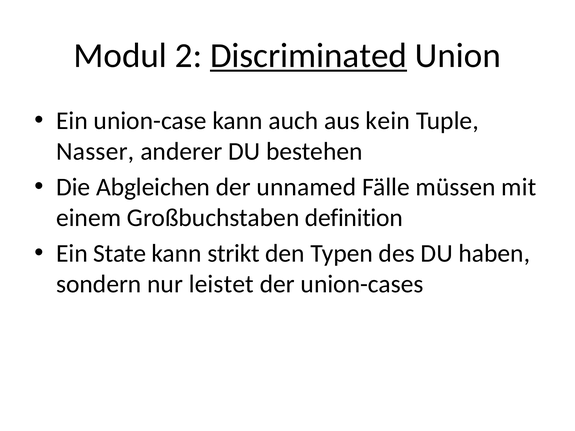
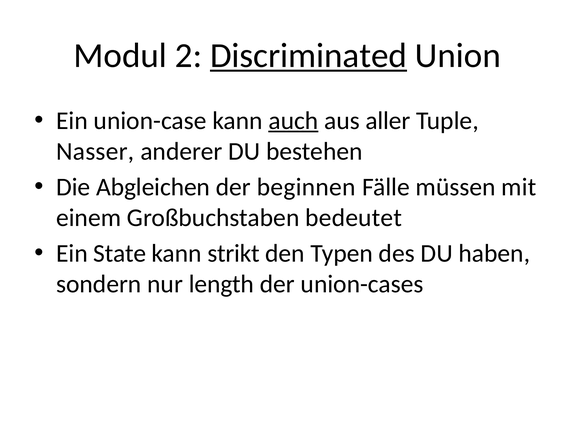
auch underline: none -> present
kein: kein -> aller
unnamed: unnamed -> beginnen
definition: definition -> bedeutet
leistet: leistet -> length
